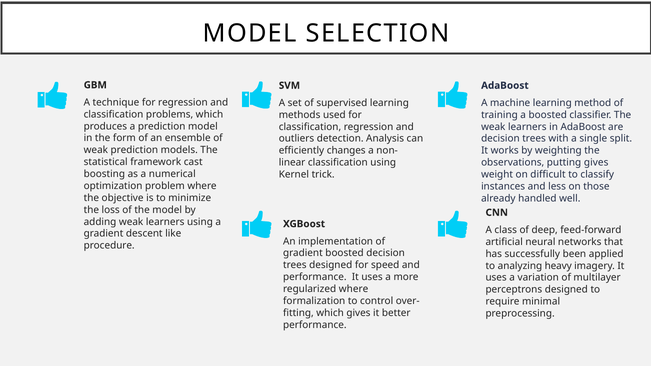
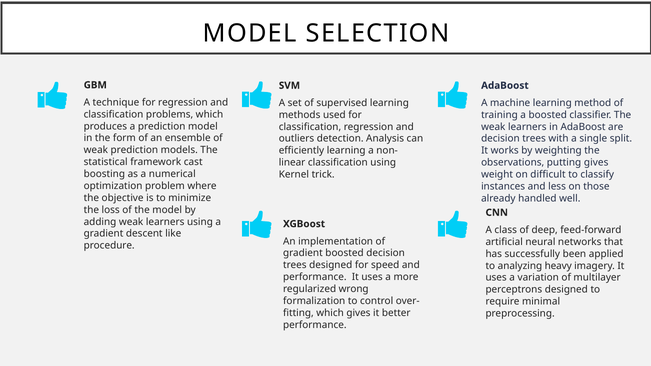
efficiently changes: changes -> learning
regularized where: where -> wrong
